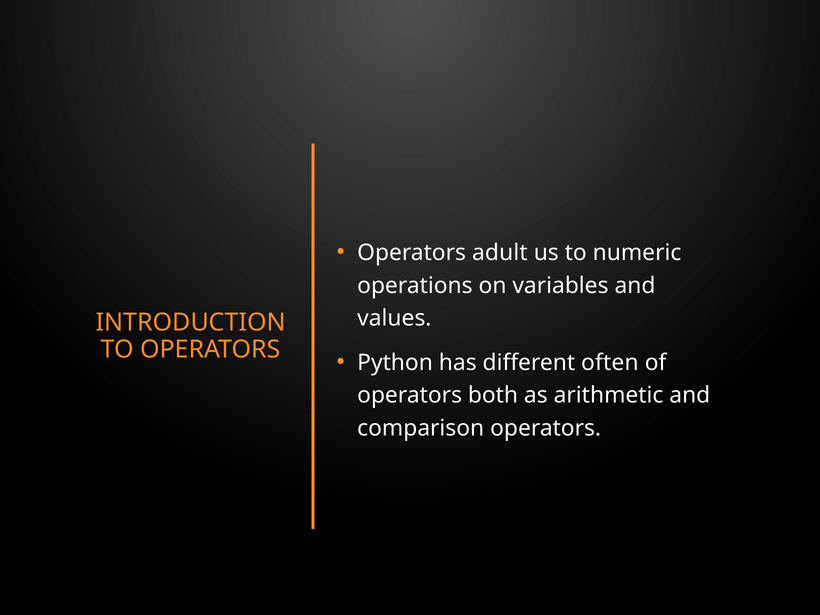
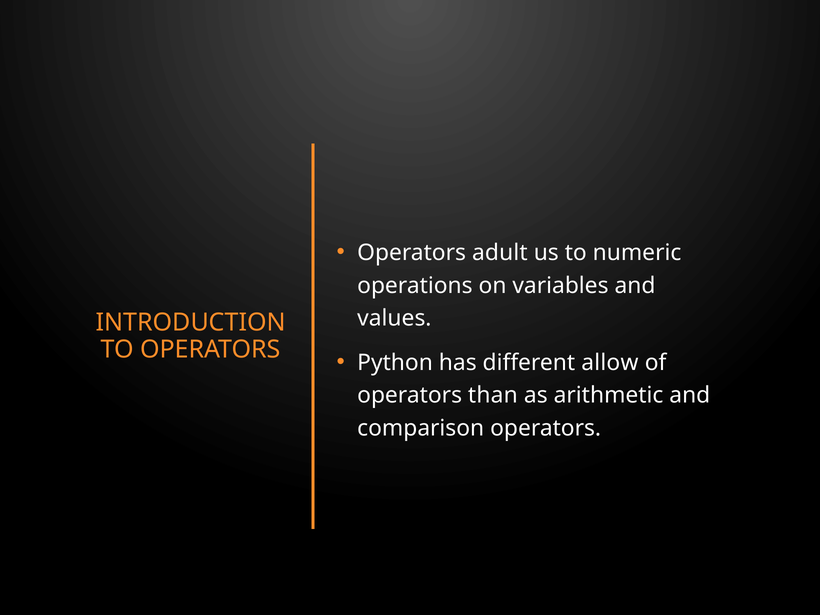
often: often -> allow
both: both -> than
